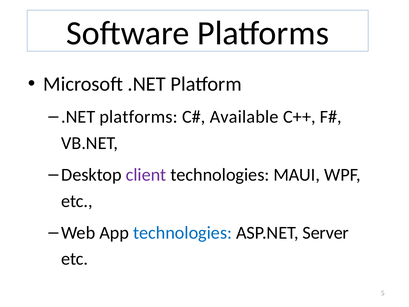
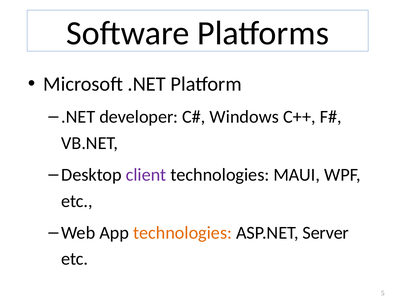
.NET platforms: platforms -> developer
Available: Available -> Windows
technologies at (183, 233) colour: blue -> orange
